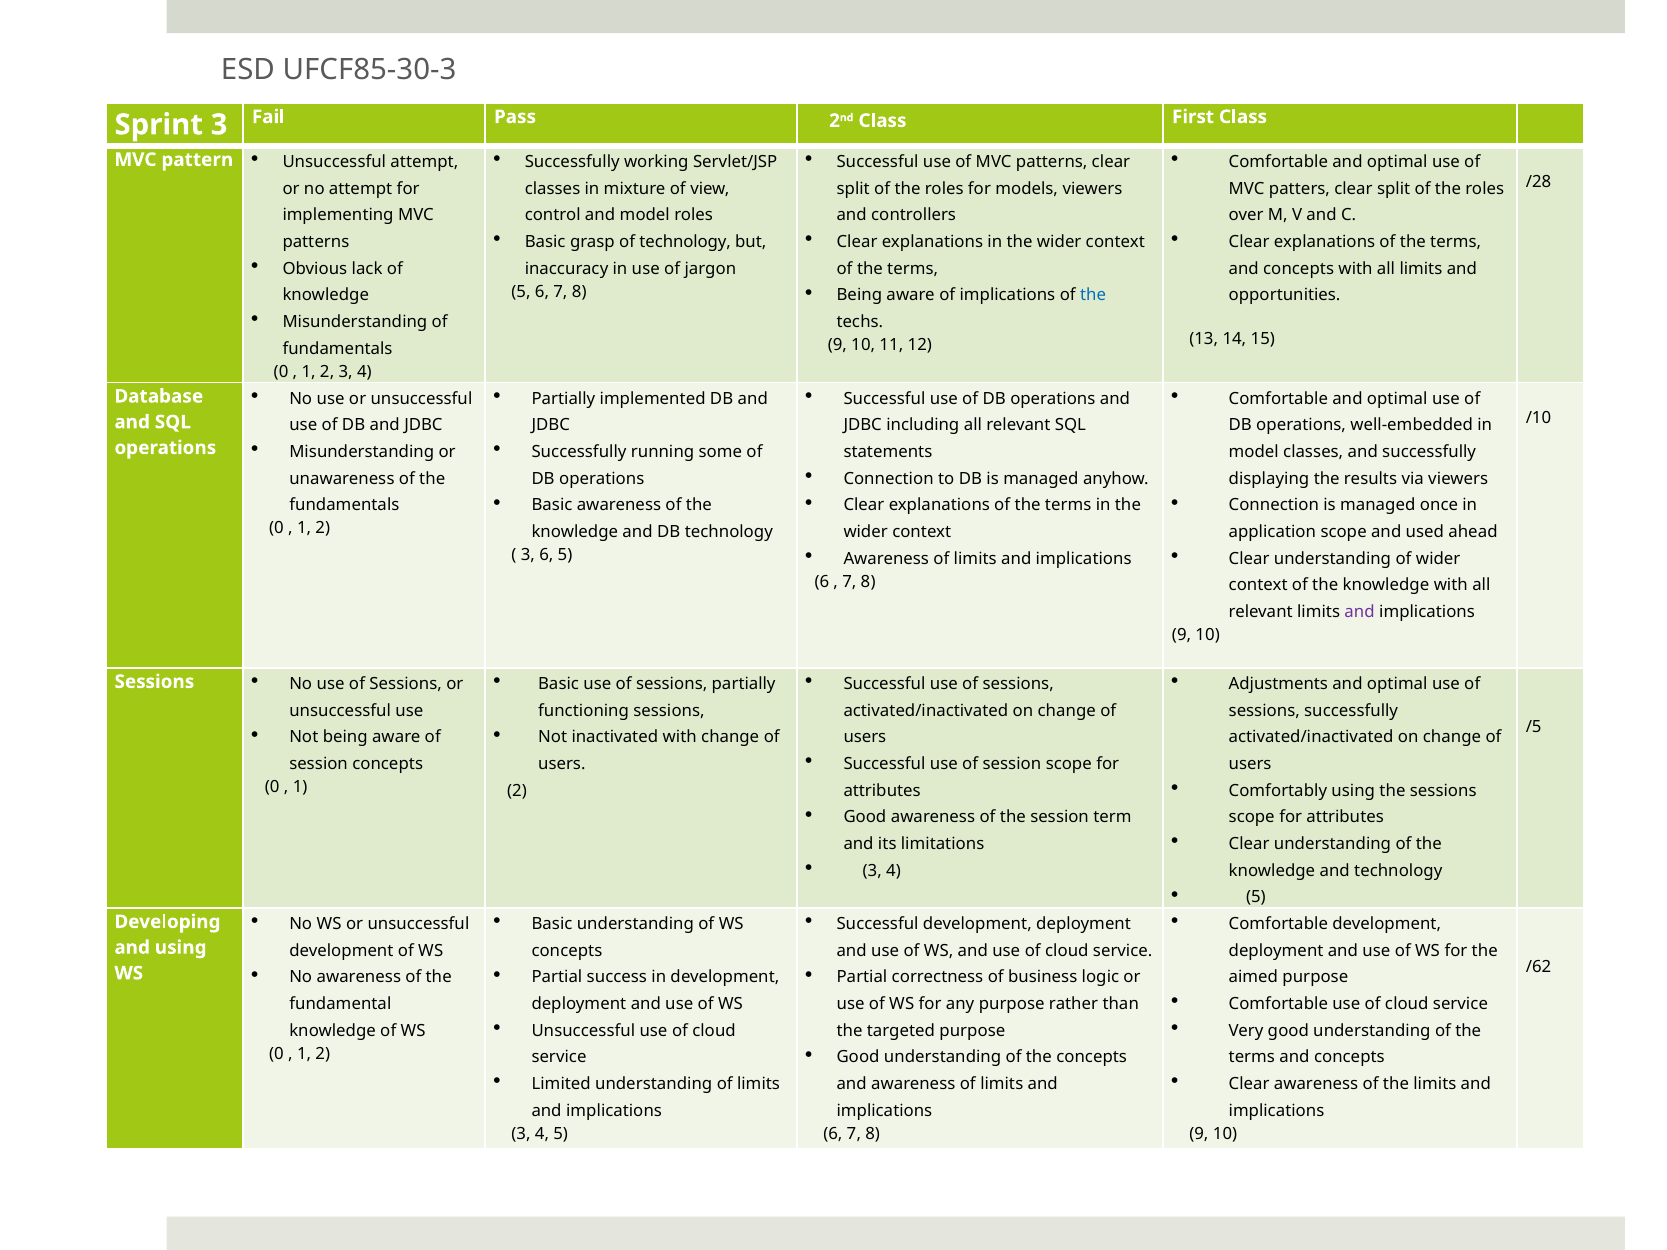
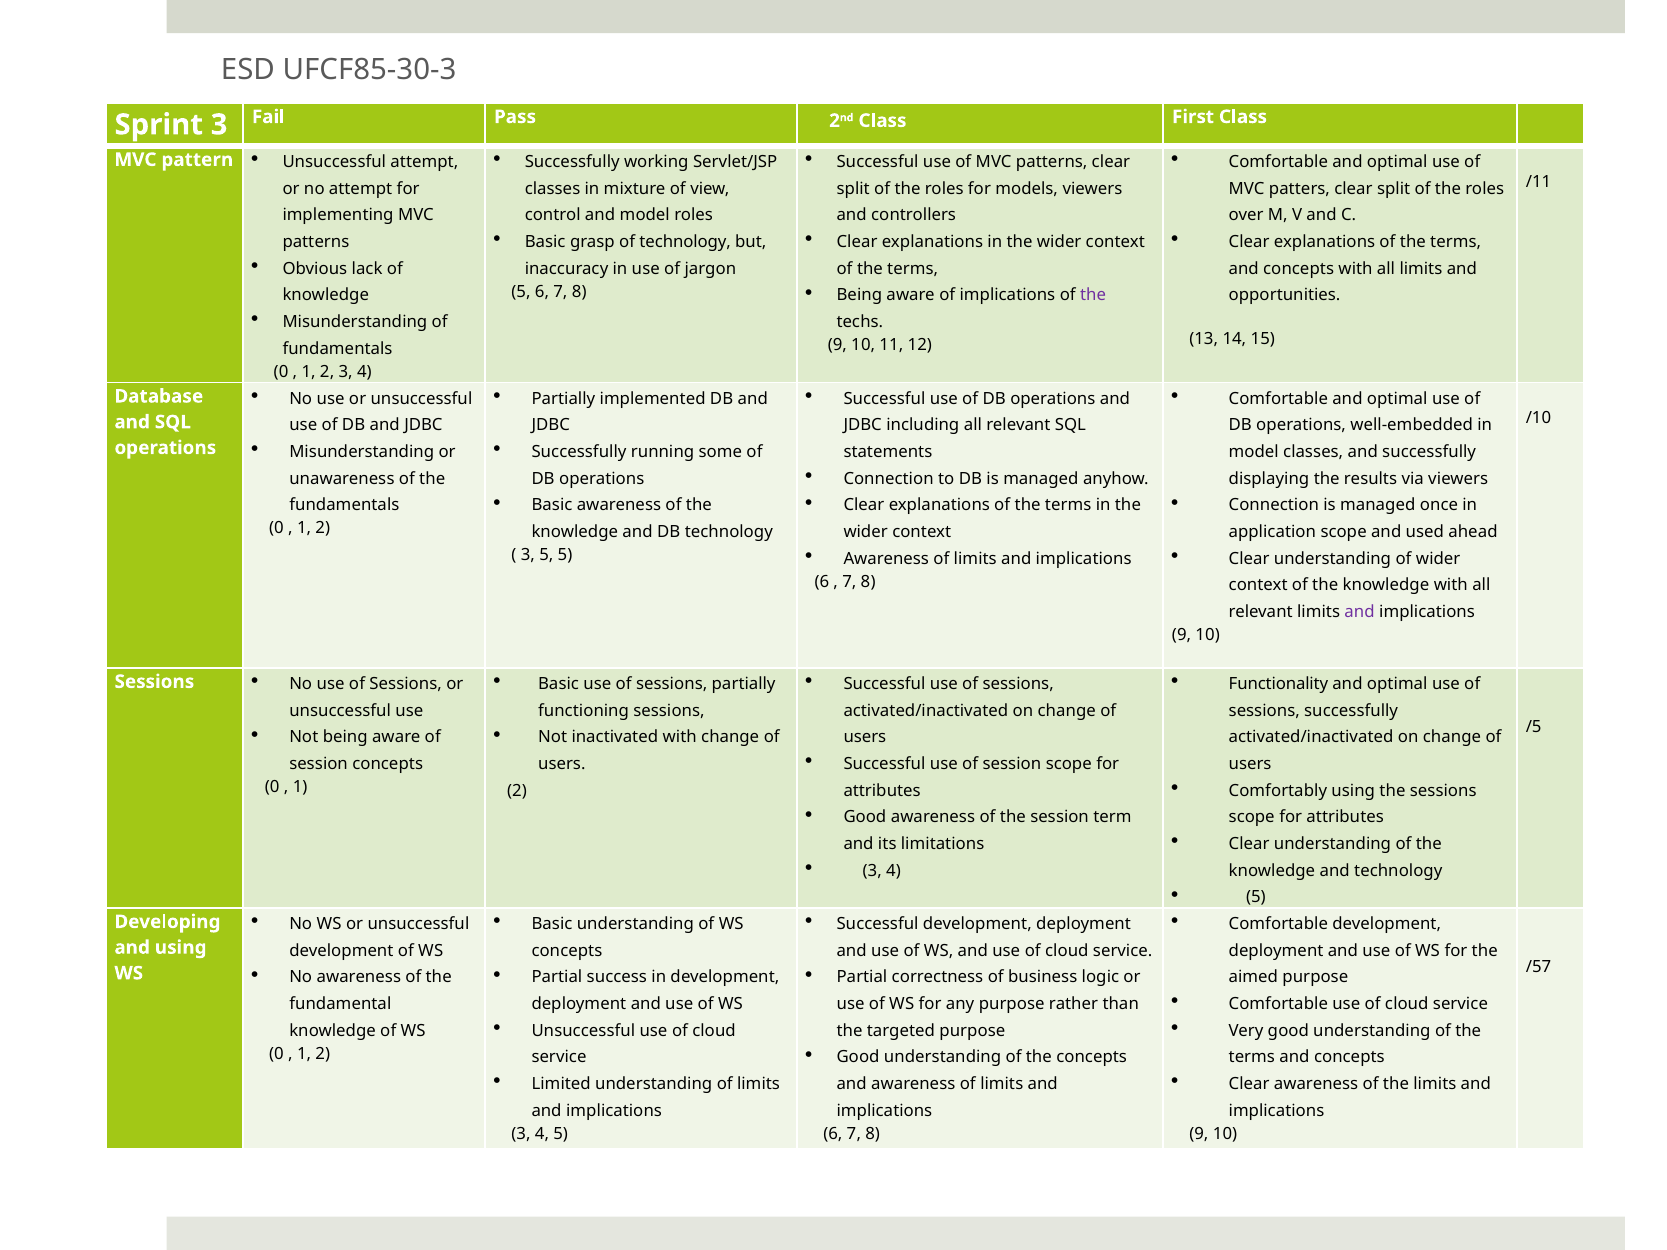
/28: /28 -> /11
the at (1093, 295) colour: blue -> purple
3 6: 6 -> 5
Adjustments: Adjustments -> Functionality
/62: /62 -> /57
